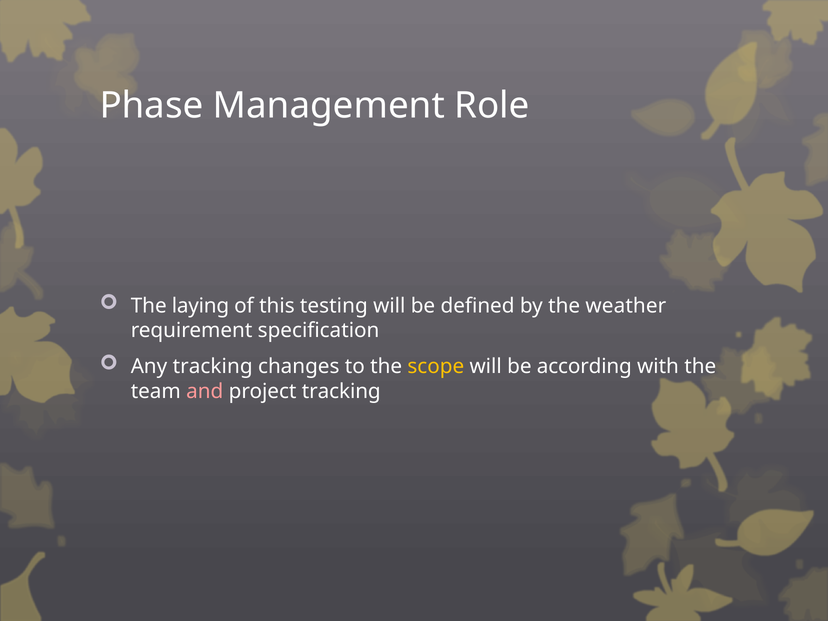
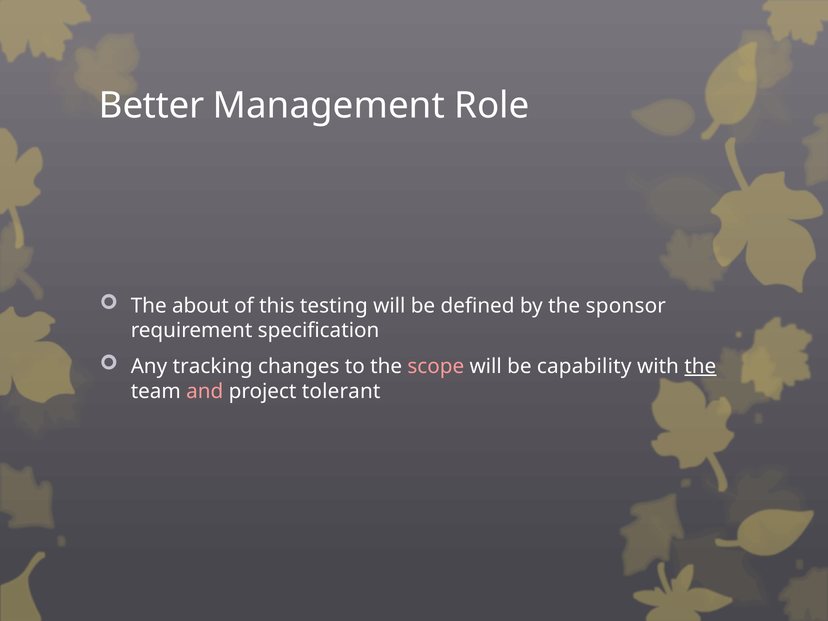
Phase: Phase -> Better
laying: laying -> about
weather: weather -> sponsor
scope colour: yellow -> pink
according: according -> capability
the at (700, 366) underline: none -> present
project tracking: tracking -> tolerant
